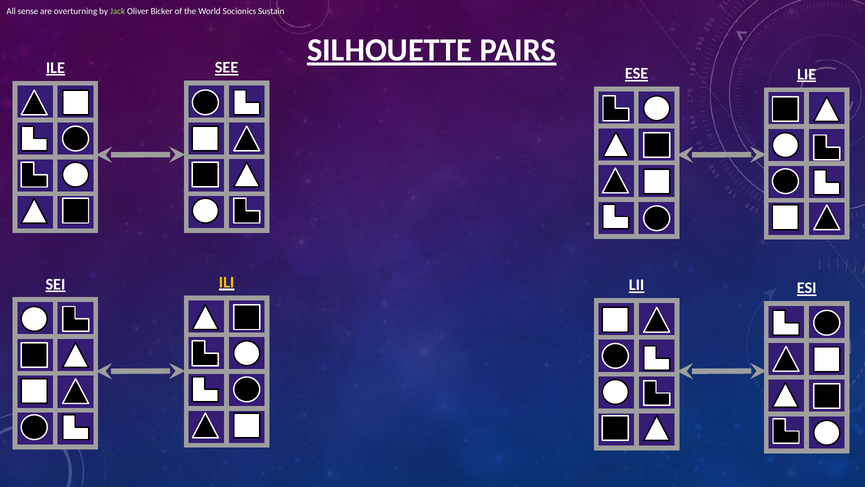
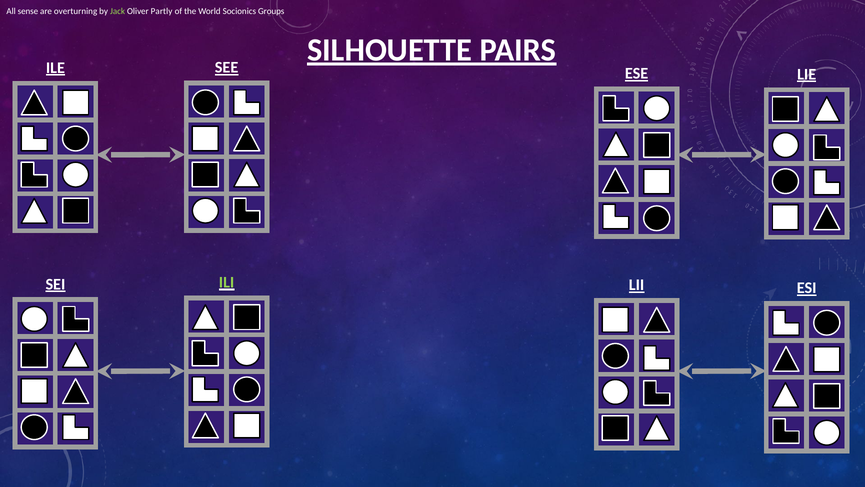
Bicker: Bicker -> Partly
Sustain: Sustain -> Groups
ILI colour: yellow -> light green
